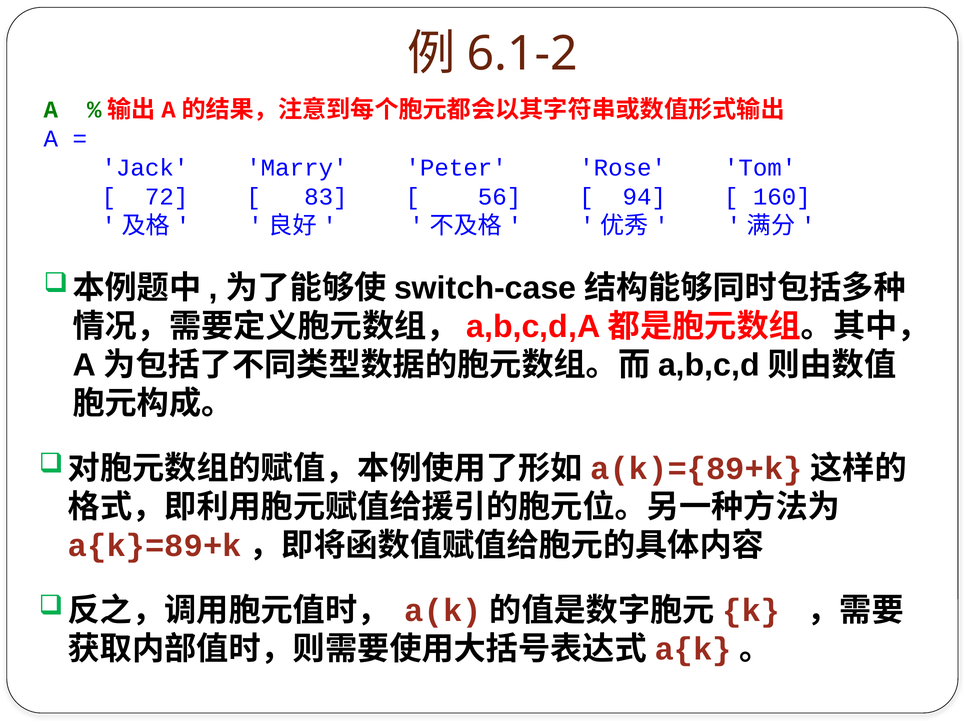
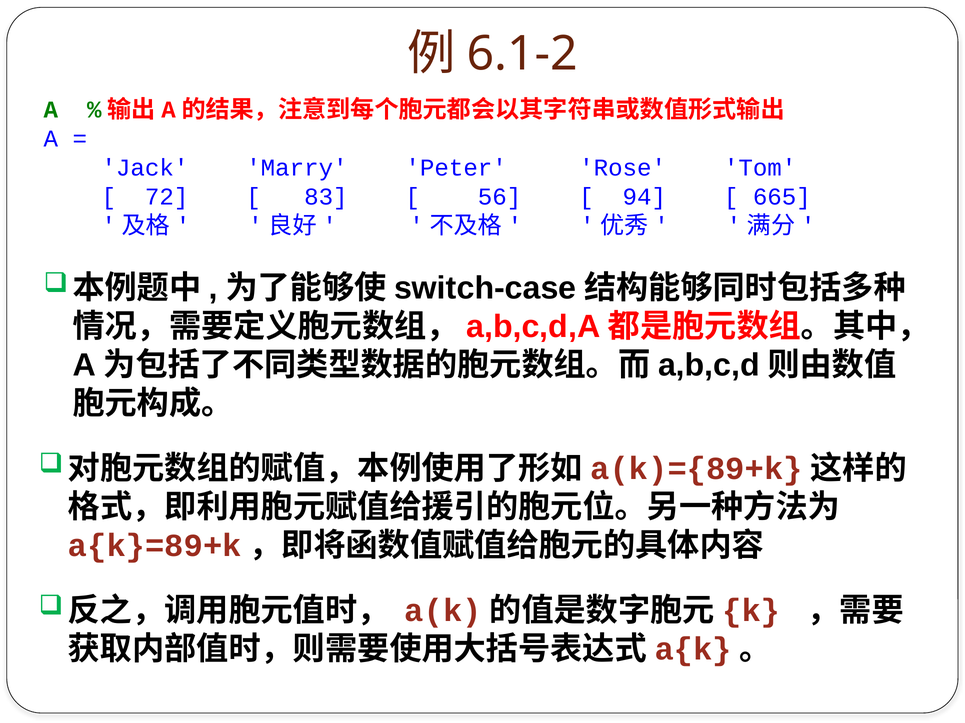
160: 160 -> 665
